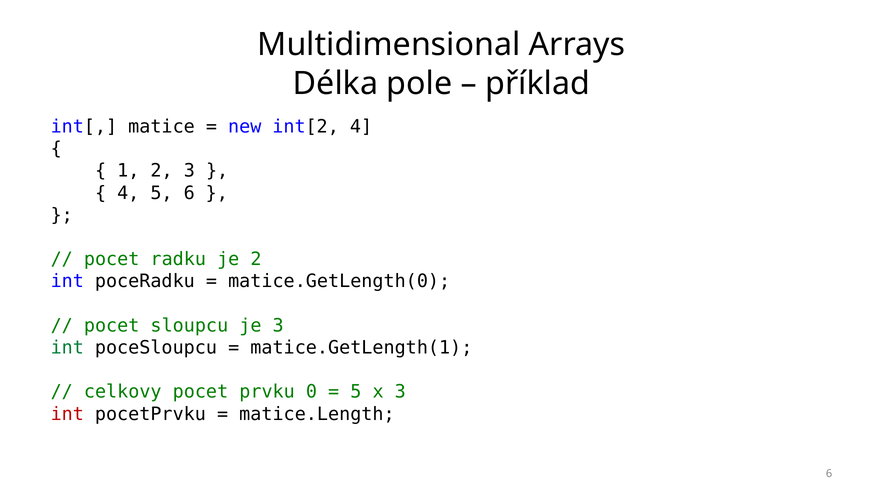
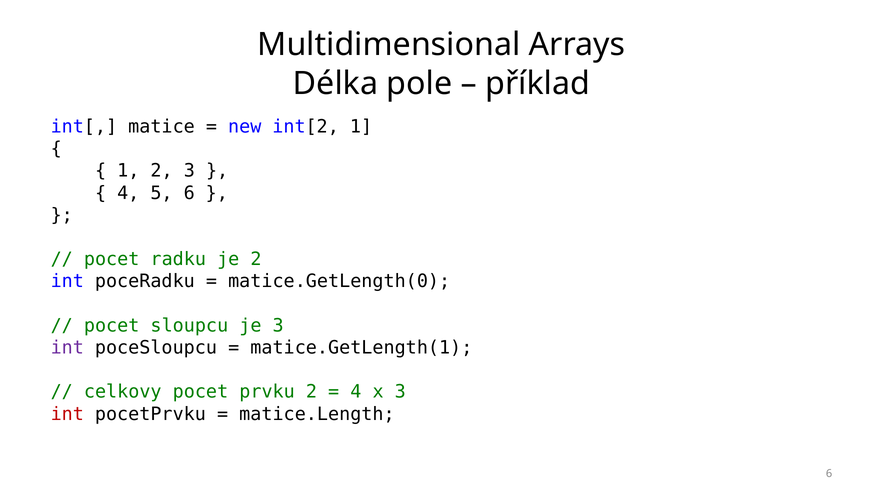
int[2 4: 4 -> 1
int at (67, 347) colour: green -> purple
prvku 0: 0 -> 2
5 at (356, 392): 5 -> 4
